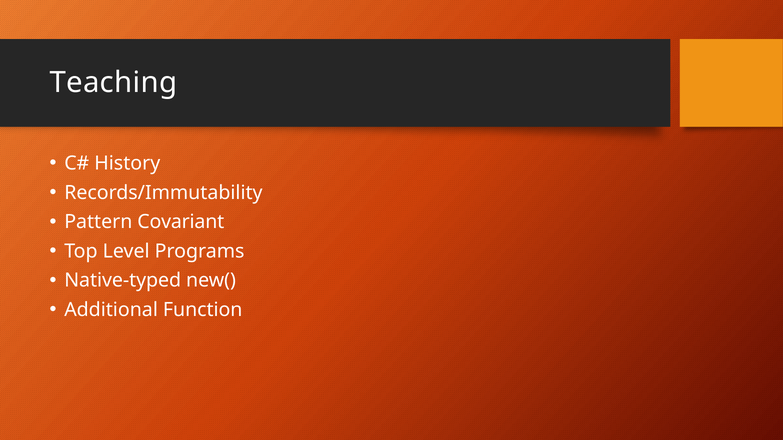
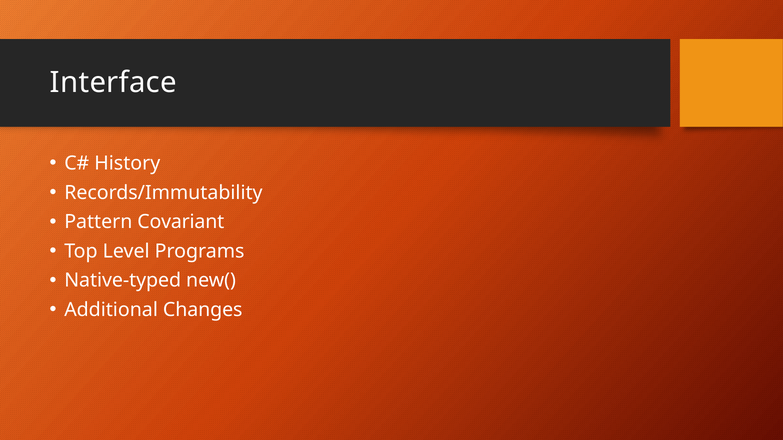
Teaching: Teaching -> Interface
Function: Function -> Changes
